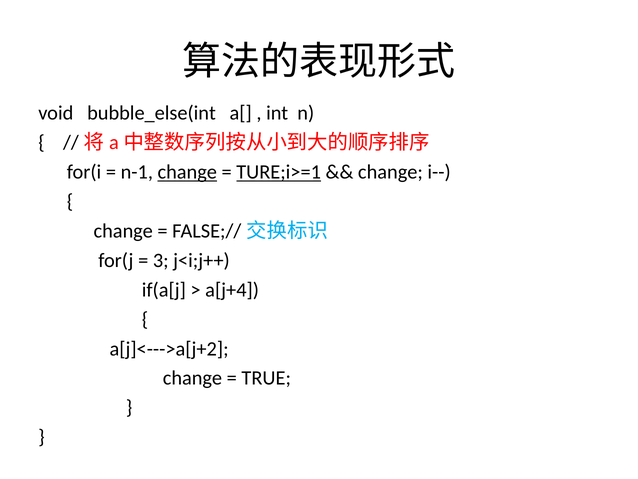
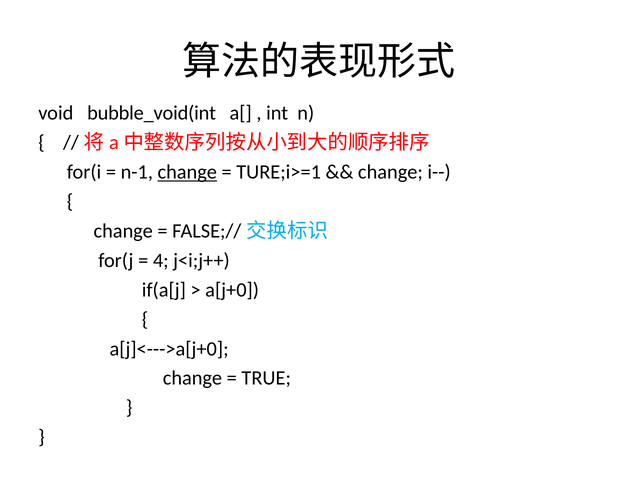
bubble_else(int: bubble_else(int -> bubble_void(int
TURE;i>=1 underline: present -> none
3: 3 -> 4
a[j+4: a[j+4 -> a[j+0
a[j]<--->a[j+2: a[j]<--->a[j+2 -> a[j]<--->a[j+0
